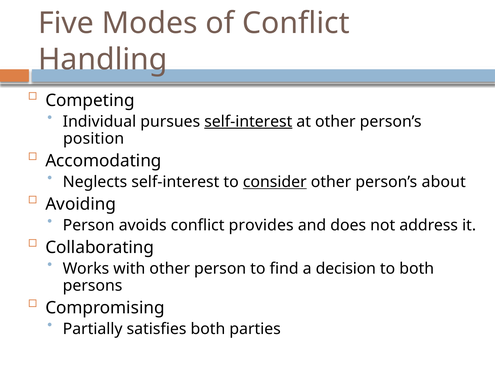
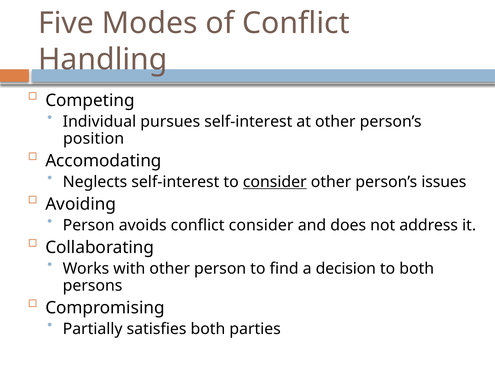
self-interest at (248, 122) underline: present -> none
about: about -> issues
conflict provides: provides -> consider
